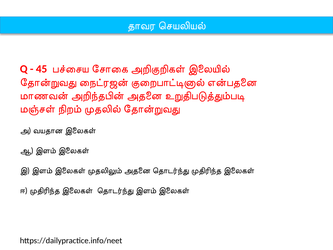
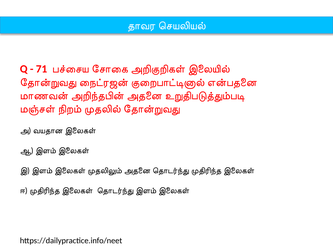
45: 45 -> 71
